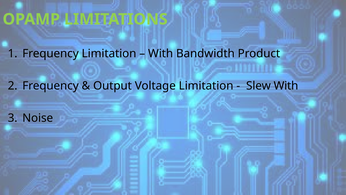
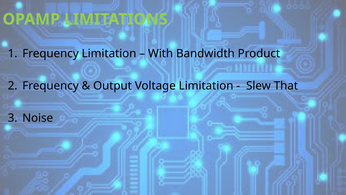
Slew With: With -> That
